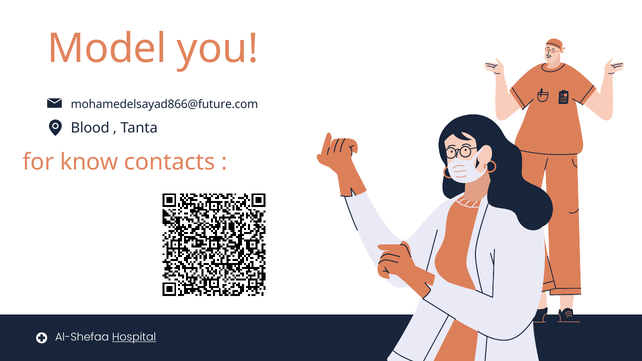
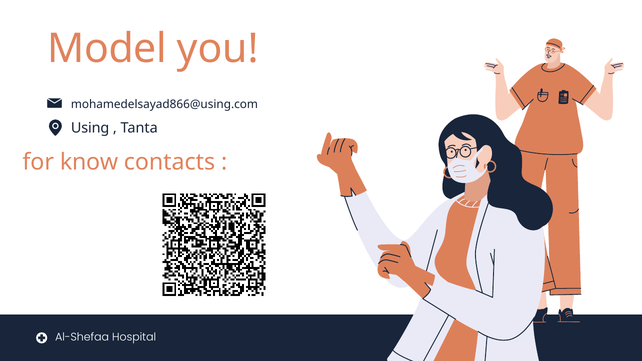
mohamedelsayad866@future.com: mohamedelsayad866@future.com -> mohamedelsayad866@using.com
Blood: Blood -> Using
Hospital underline: present -> none
